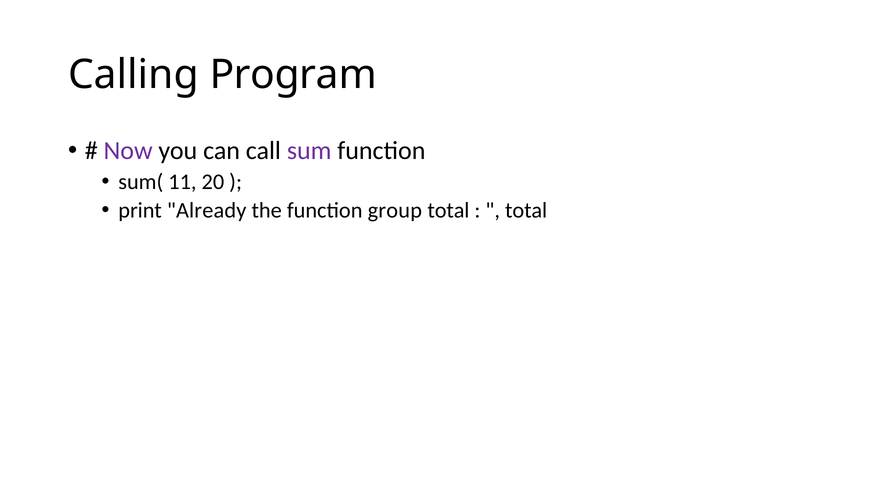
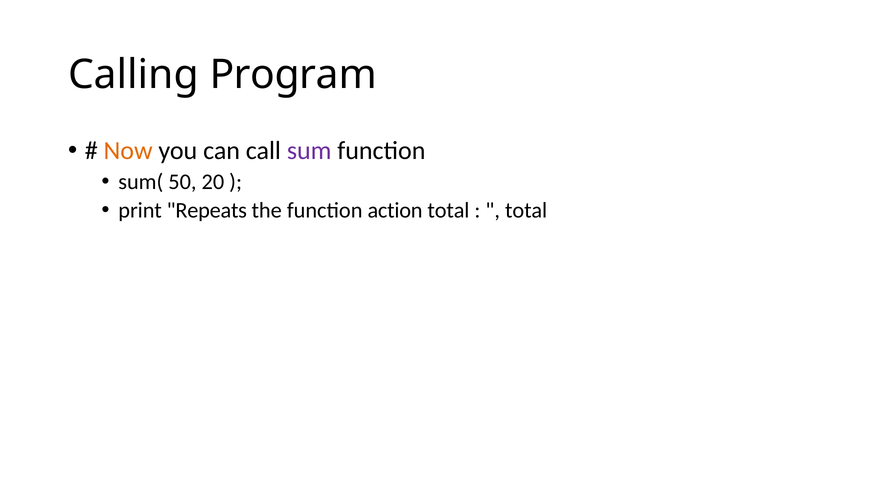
Now colour: purple -> orange
11: 11 -> 50
Already: Already -> Repeats
group: group -> action
